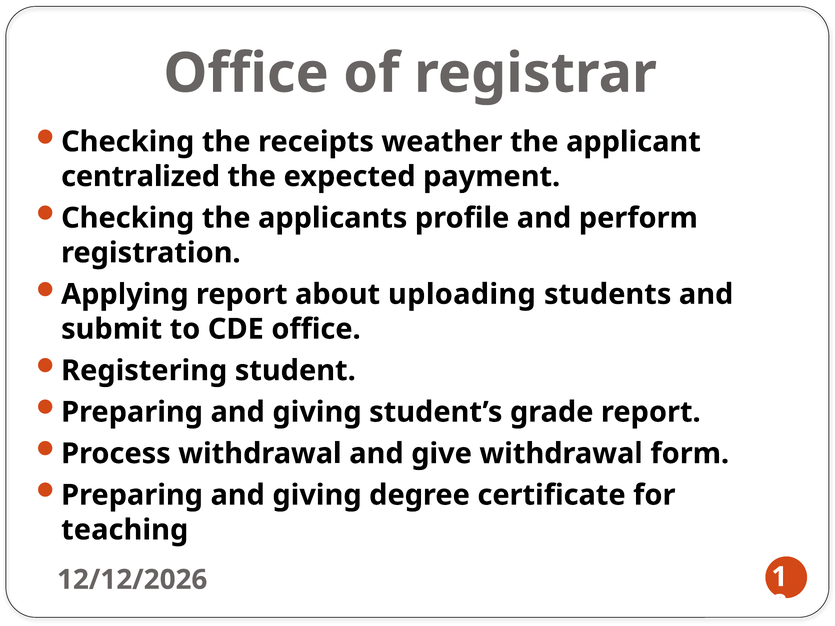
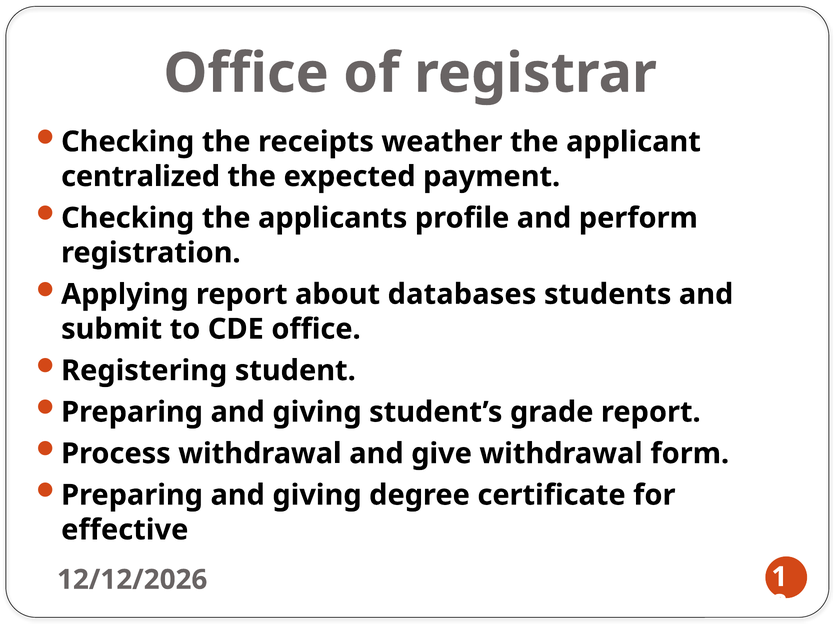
uploading: uploading -> databases
teaching: teaching -> effective
